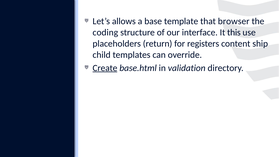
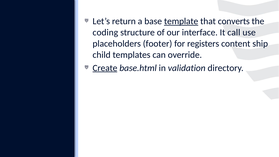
allows: allows -> return
template underline: none -> present
browser: browser -> converts
this: this -> call
return: return -> footer
